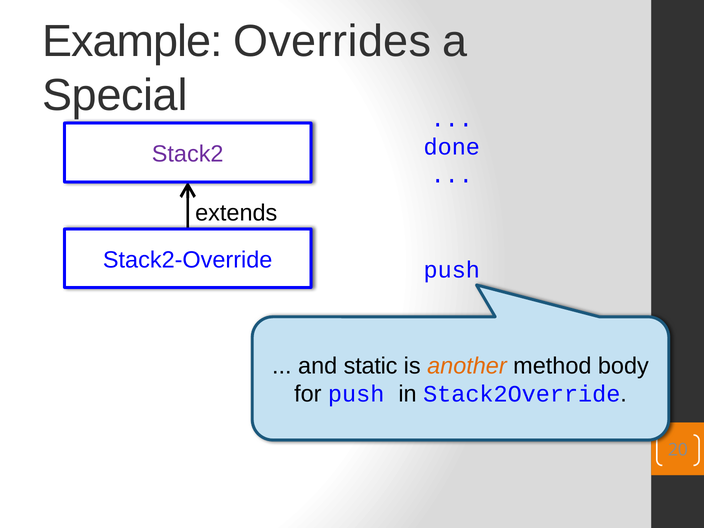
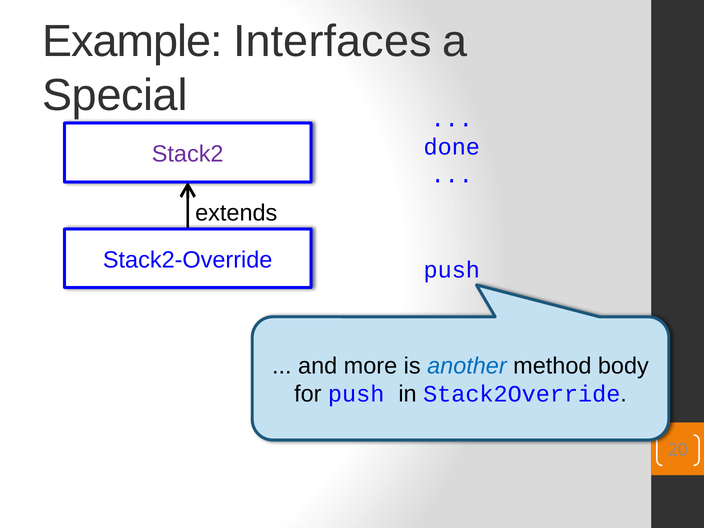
Overrides: Overrides -> Interfaces
static: static -> more
another colour: orange -> blue
